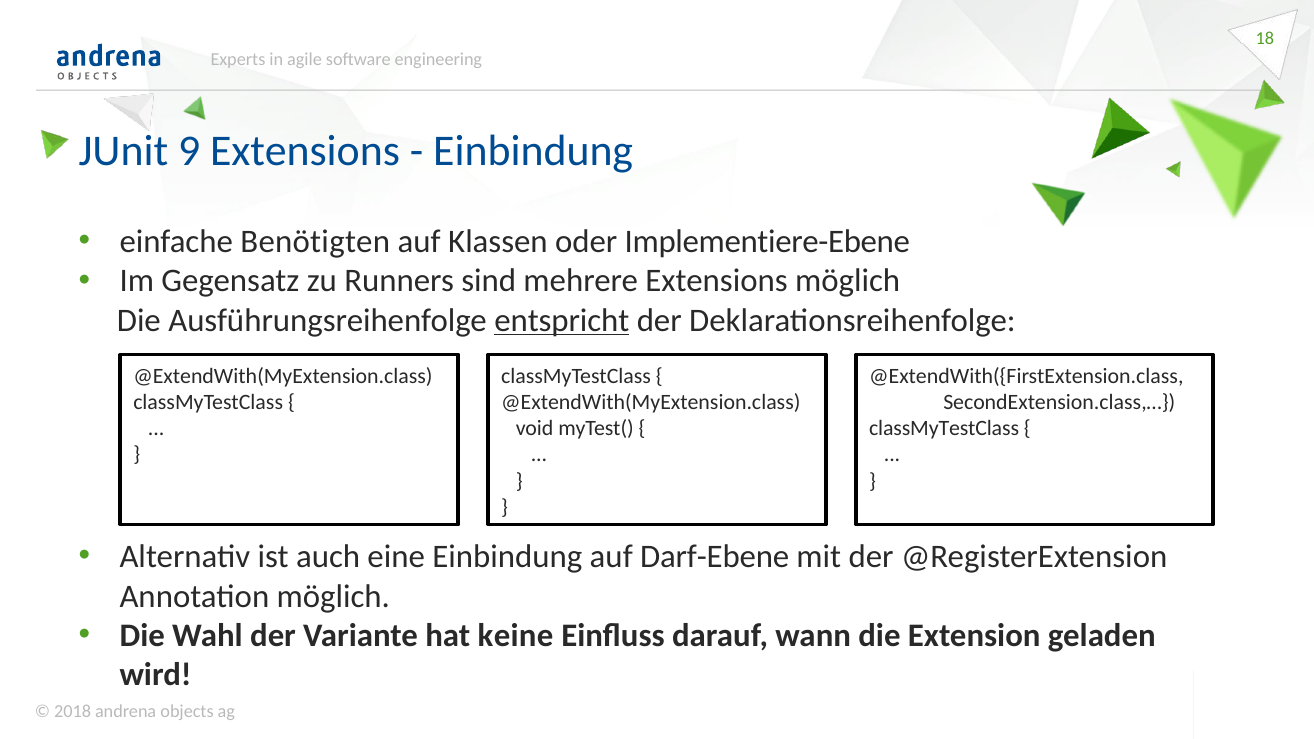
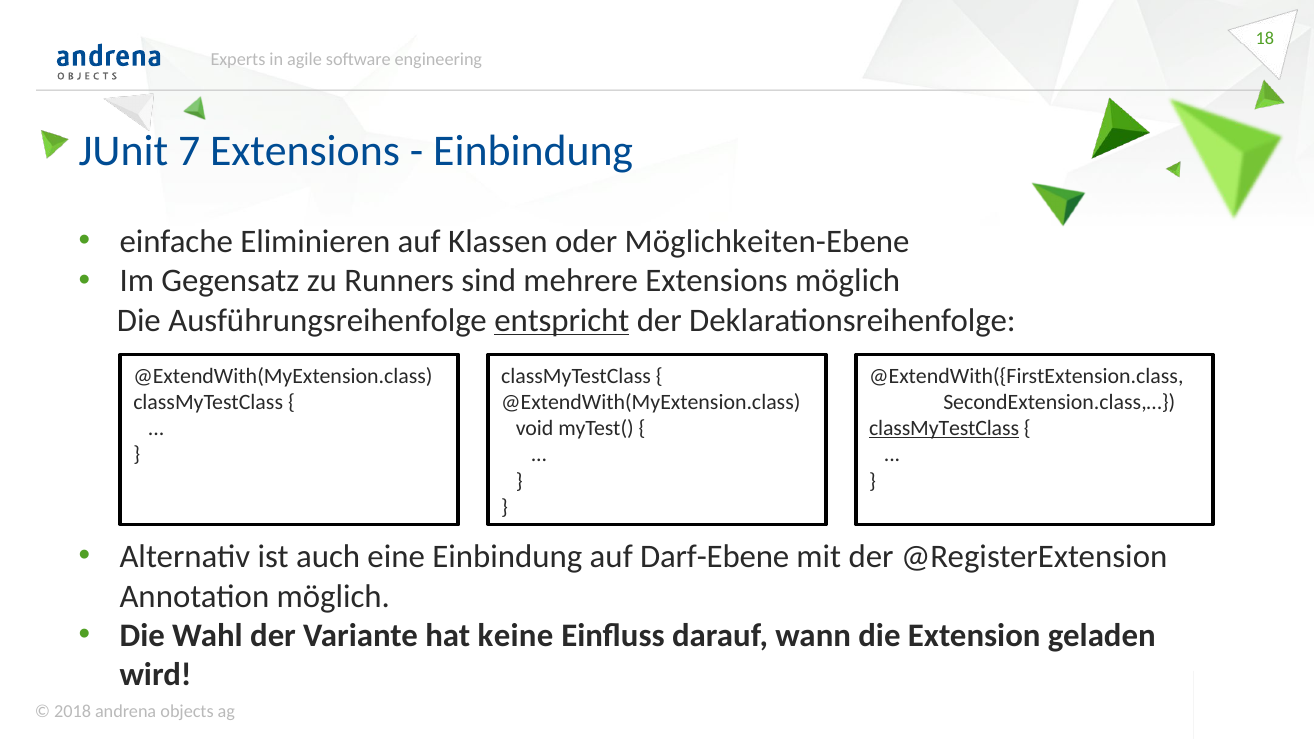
9: 9 -> 7
Benötigten: Benötigten -> Eliminieren
Implementiere-Ebene: Implementiere-Ebene -> Möglichkeiten-Ebene
classMyTestClass at (944, 428) underline: none -> present
